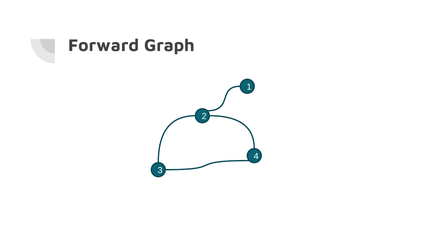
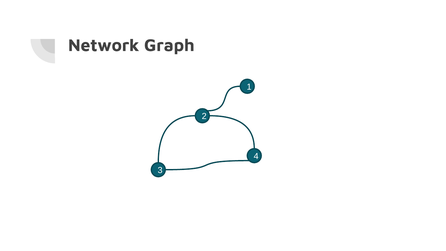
Forward: Forward -> Network
